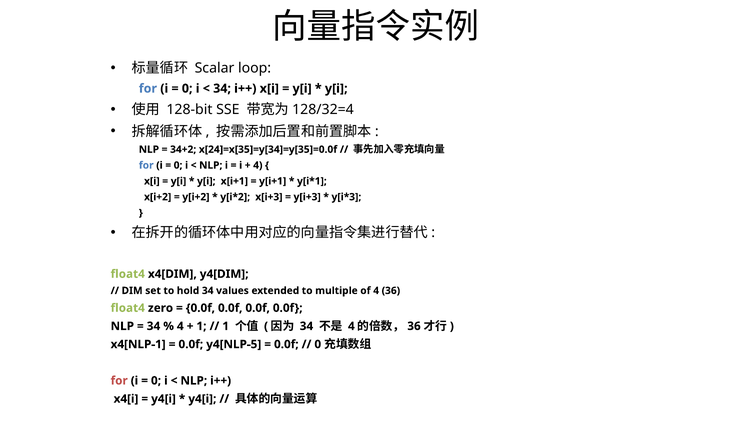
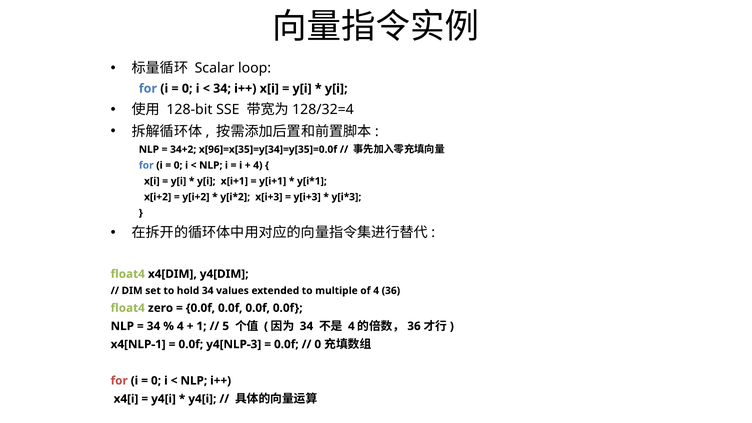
x[24]=x[35]=y[34]=y[35]=0.0f: x[24]=x[35]=y[34]=y[35]=0.0f -> x[96]=x[35]=y[34]=y[35]=0.0f
1 at (226, 326): 1 -> 5
y4[NLP-5: y4[NLP-5 -> y4[NLP-3
